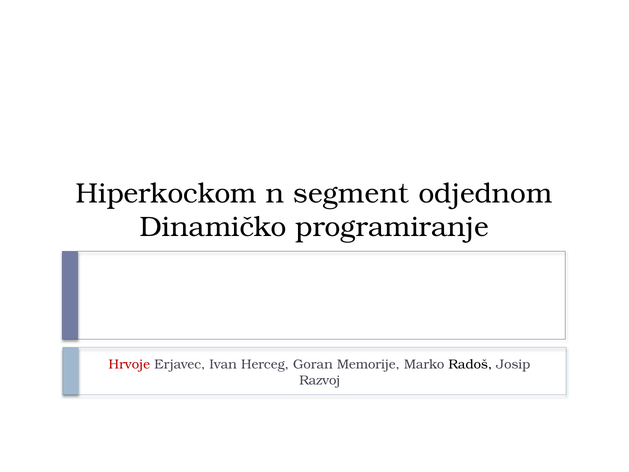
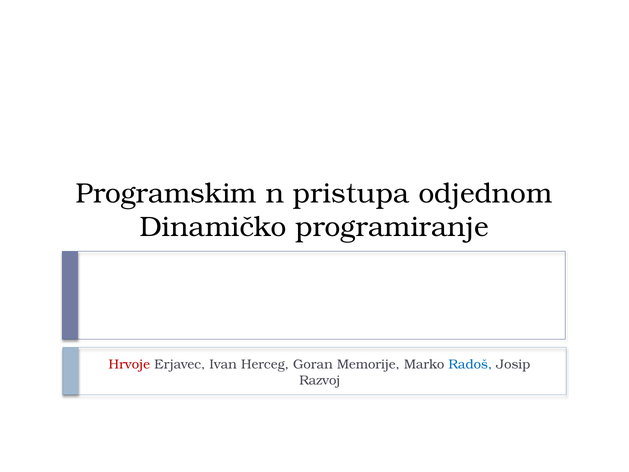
Hiperkockom: Hiperkockom -> Programskim
segment: segment -> pristupa
Radoš colour: black -> blue
